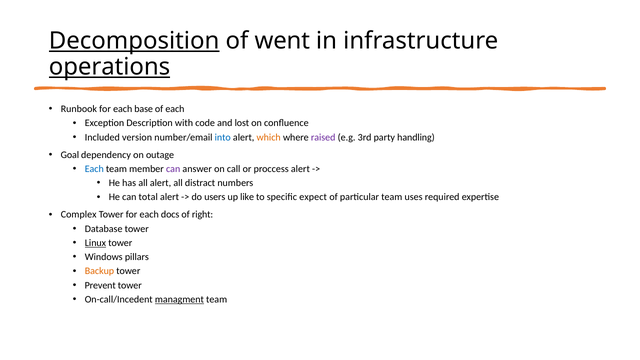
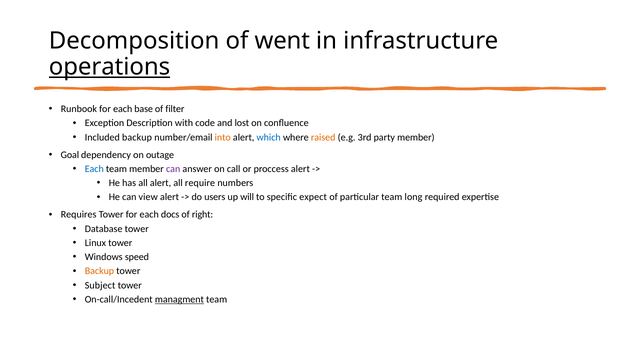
Decomposition underline: present -> none
of each: each -> filter
Included version: version -> backup
into colour: blue -> orange
which colour: orange -> blue
raised colour: purple -> orange
party handling: handling -> member
distract: distract -> require
total: total -> view
like: like -> will
uses: uses -> long
Complex: Complex -> Requires
Linux underline: present -> none
pillars: pillars -> speed
Prevent: Prevent -> Subject
